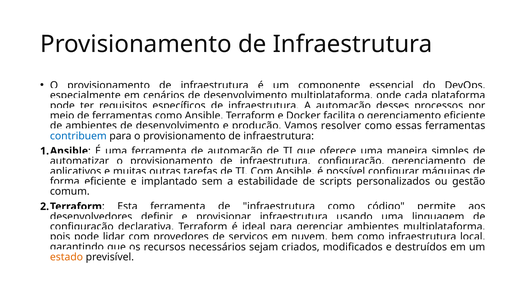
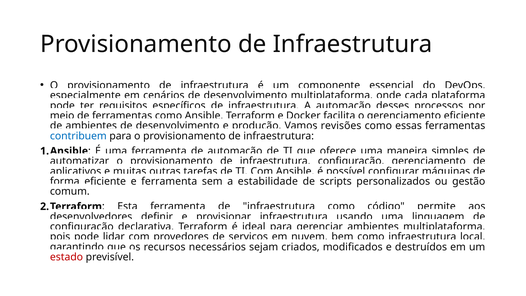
resolver: resolver -> revisões
e implantado: implantado -> ferramenta
estado colour: orange -> red
